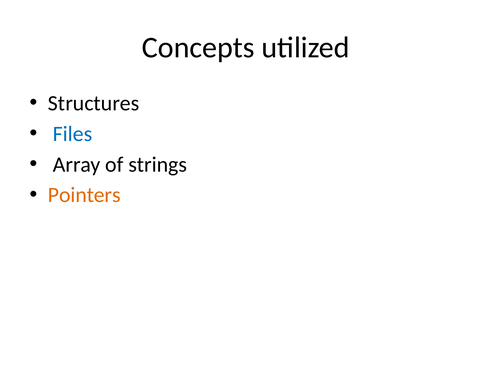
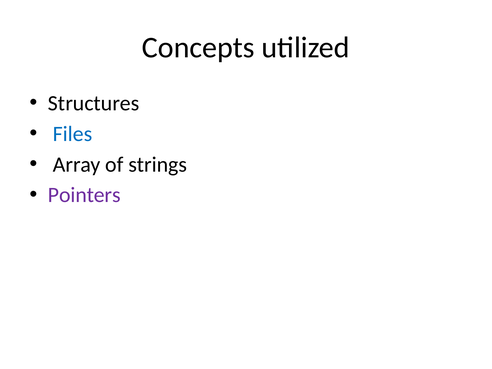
Pointers colour: orange -> purple
